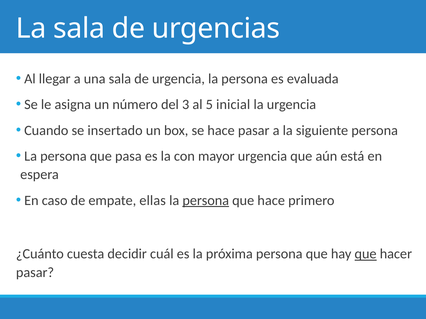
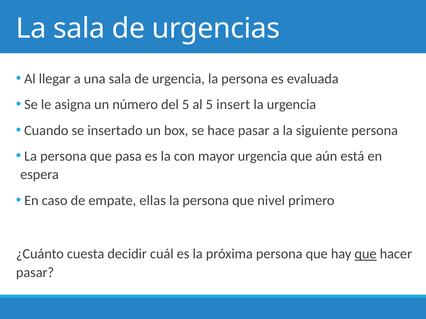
del 3: 3 -> 5
inicial: inicial -> insert
persona at (206, 201) underline: present -> none
que hace: hace -> nivel
